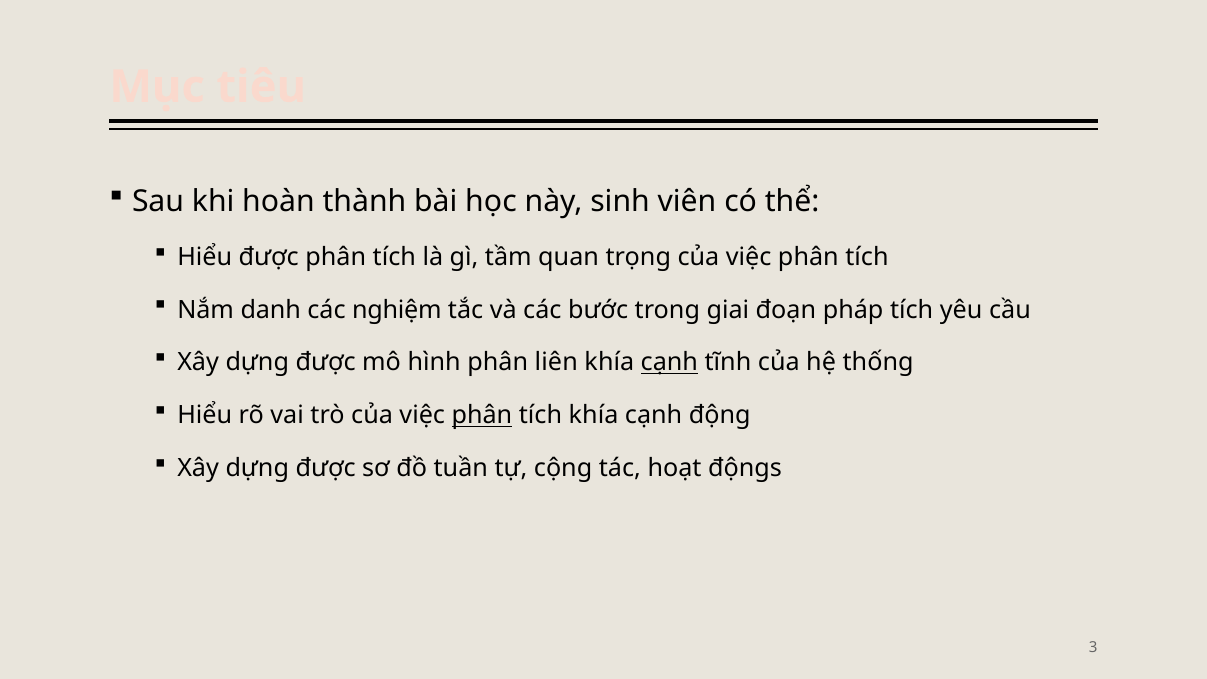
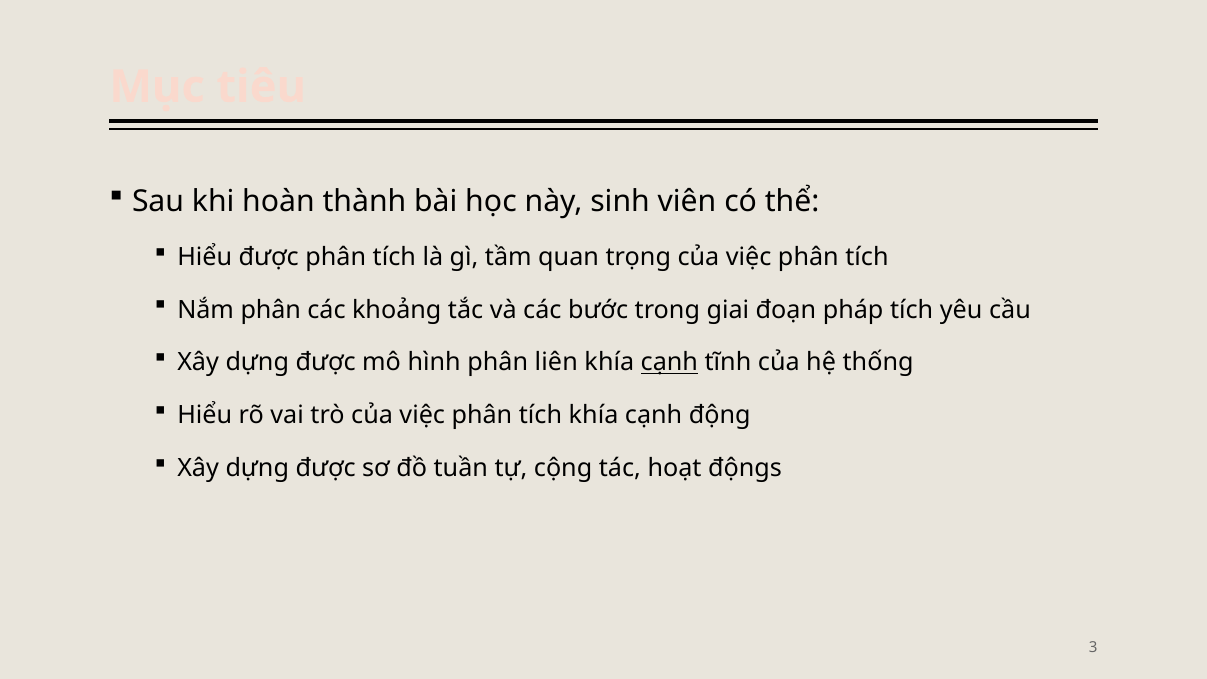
Nắm danh: danh -> phân
nghiệm: nghiệm -> khoảng
phân at (482, 415) underline: present -> none
